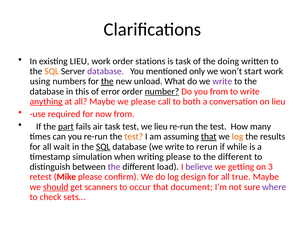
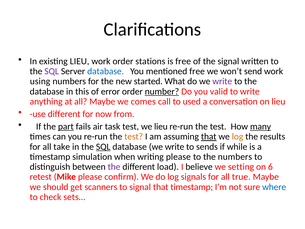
is task: task -> free
the doing: doing -> signal
SQL at (52, 71) colour: orange -> purple
database at (106, 71) colour: purple -> blue
mentioned only: only -> free
start: start -> send
the at (107, 81) underline: present -> none
unload: unload -> started
you from: from -> valid
anything underline: present -> none
we please: please -> comes
both: both -> used
use required: required -> different
many underline: none -> present
wait: wait -> take
rerun: rerun -> sends
to the different: different -> numbers
believe colour: purple -> black
getting: getting -> setting
3: 3 -> 6
design: design -> signals
should underline: present -> none
to occur: occur -> signal
that document: document -> timestamp
where colour: purple -> blue
